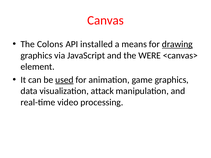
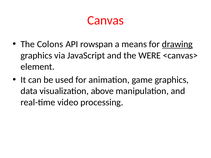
installed: installed -> rowspan
used underline: present -> none
attack: attack -> above
